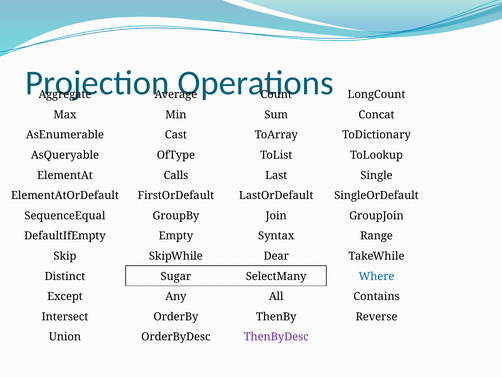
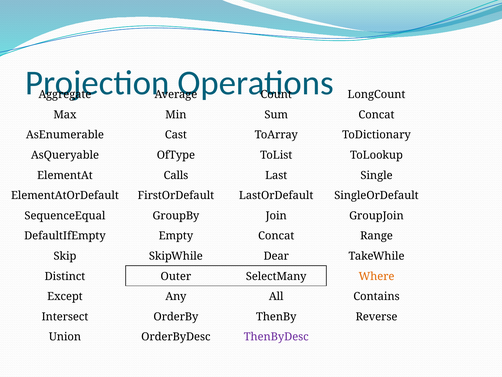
Empty Syntax: Syntax -> Concat
Sugar: Sugar -> Outer
Where colour: blue -> orange
